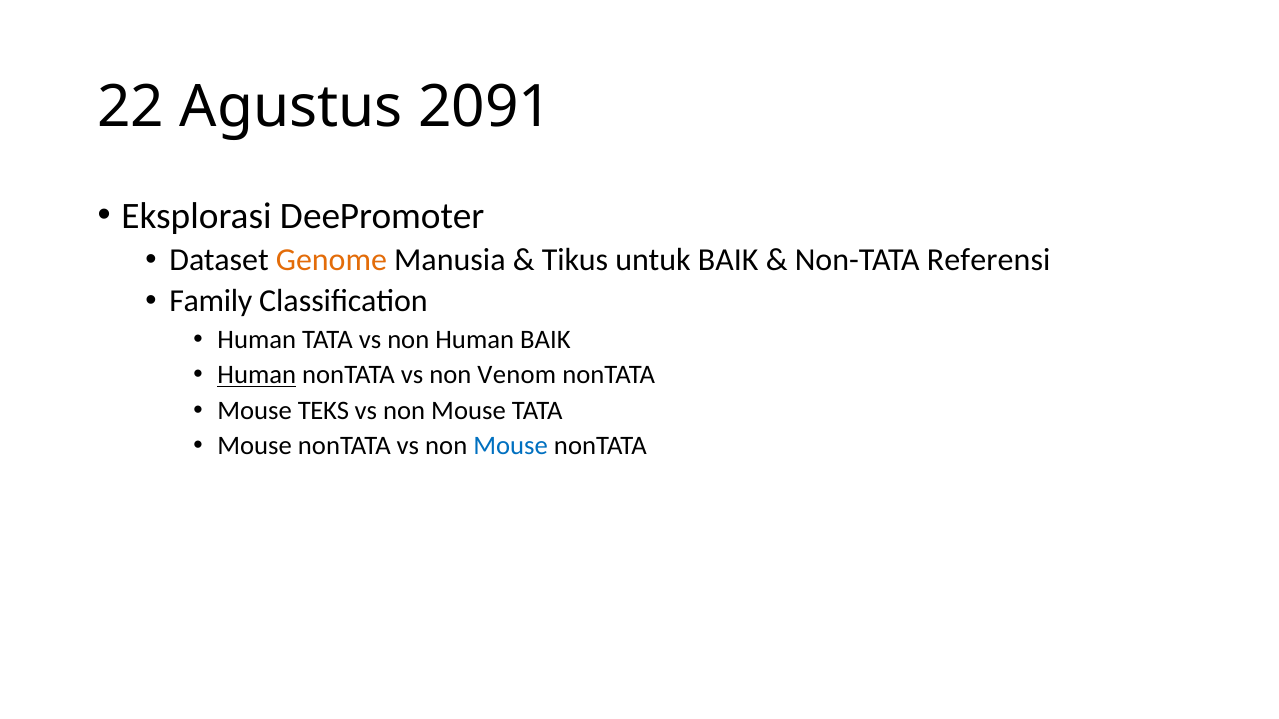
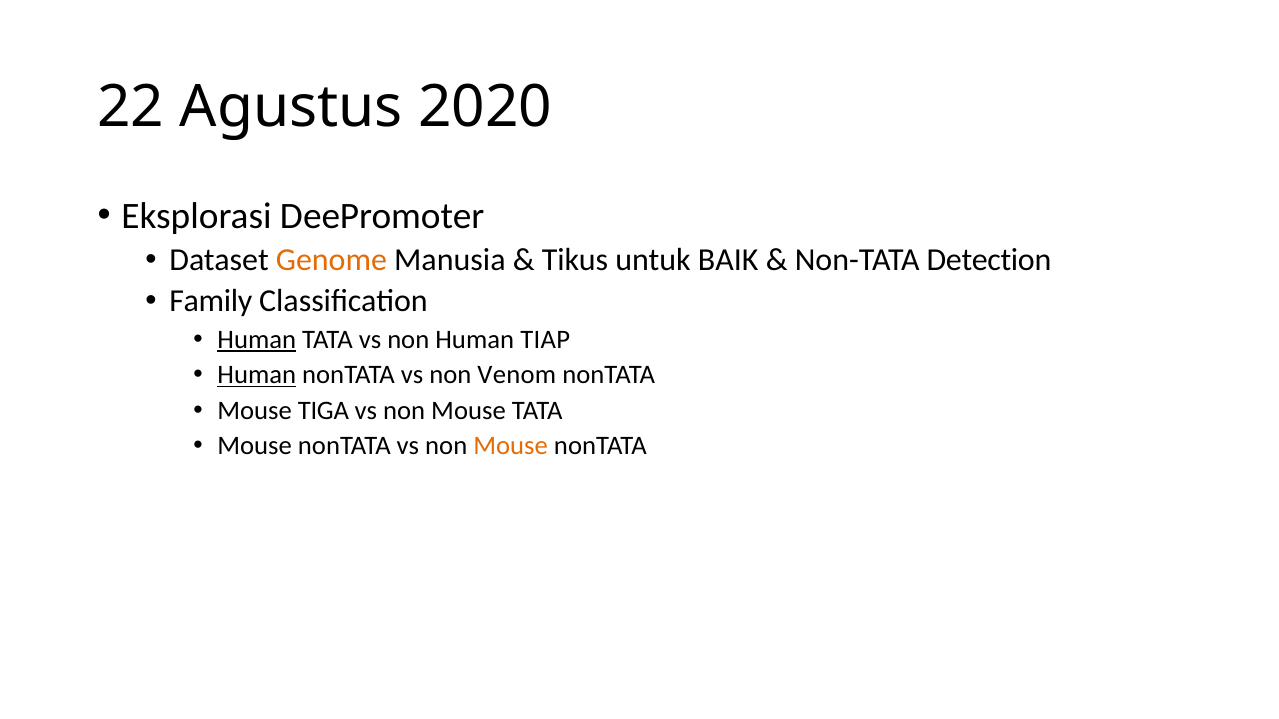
2091: 2091 -> 2020
Referensi: Referensi -> Detection
Human at (257, 340) underline: none -> present
Human BAIK: BAIK -> TIAP
TEKS: TEKS -> TIGA
Mouse at (511, 446) colour: blue -> orange
